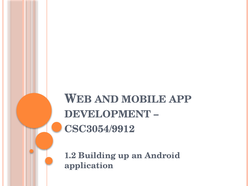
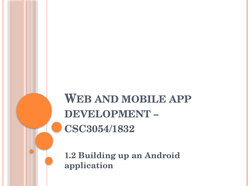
CSC3054/9912: CSC3054/9912 -> CSC3054/1832
